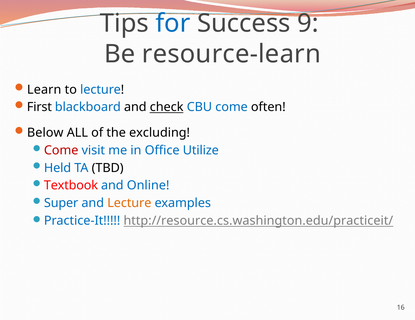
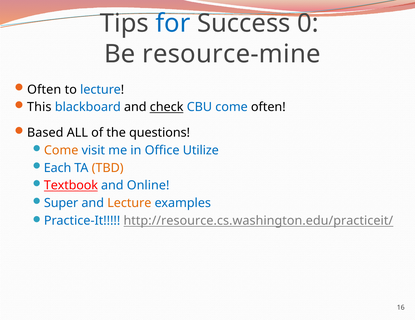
9: 9 -> 0
resource-learn: resource-learn -> resource-mine
Learn at (44, 90): Learn -> Often
First: First -> This
Below: Below -> Based
excluding: excluding -> questions
Come at (61, 151) colour: red -> orange
Held: Held -> Each
TBD colour: black -> orange
Textbook underline: none -> present
